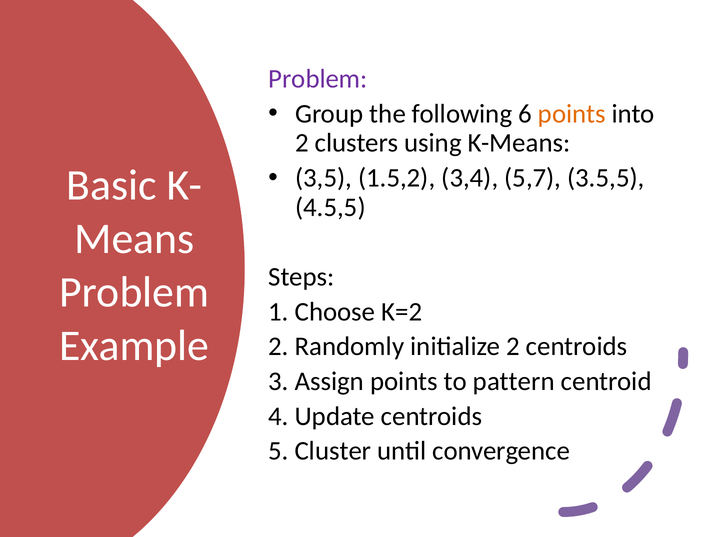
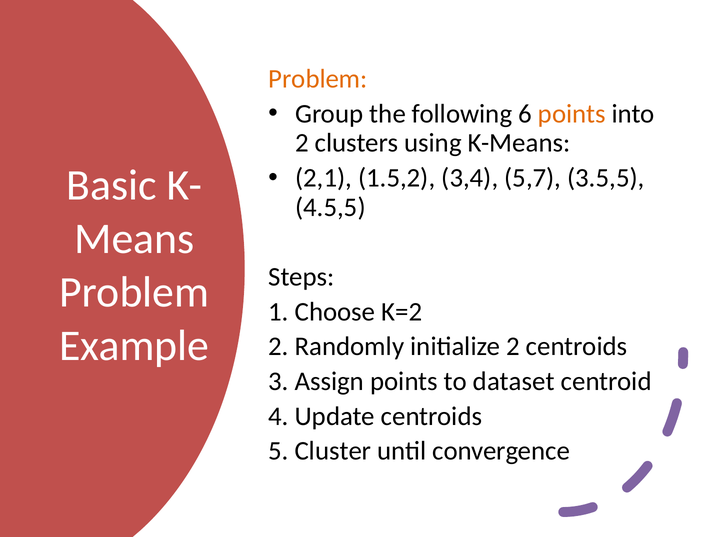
Problem at (318, 79) colour: purple -> orange
3,5: 3,5 -> 2,1
pattern: pattern -> dataset
